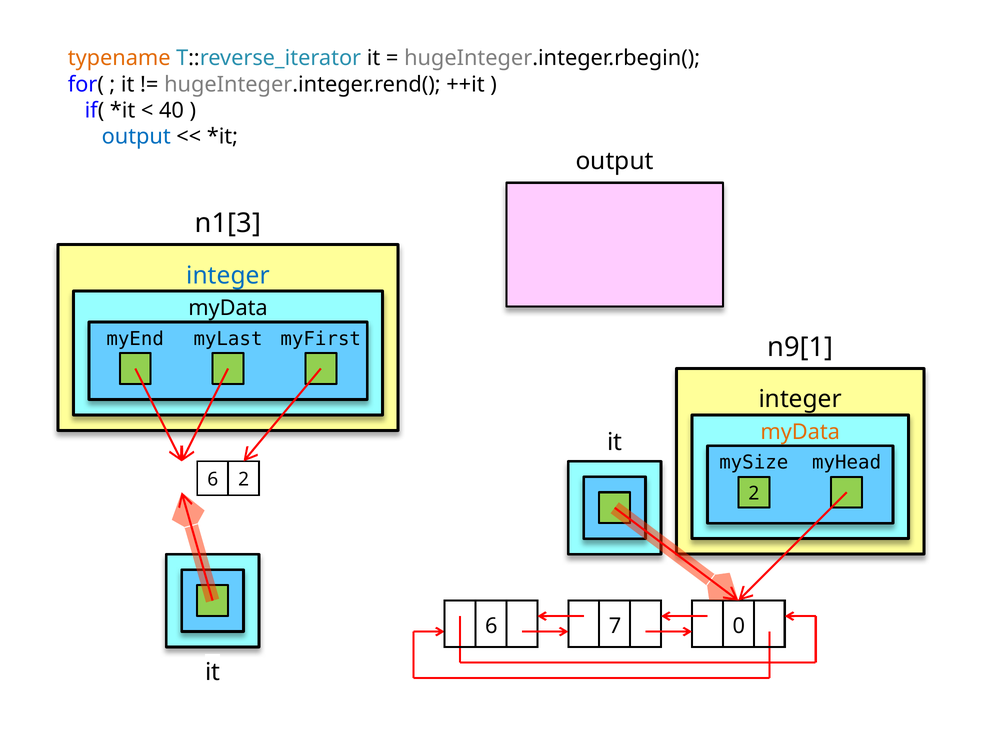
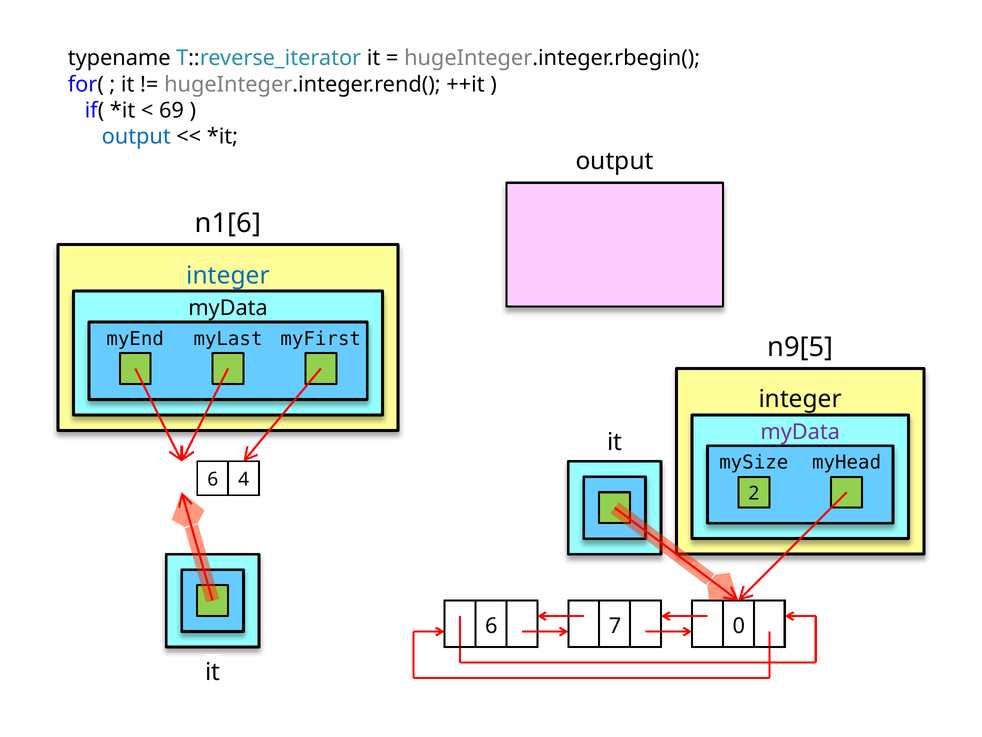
typename colour: orange -> black
40: 40 -> 69
n1[3: n1[3 -> n1[6
n9[1: n9[1 -> n9[5
myData at (800, 432) colour: orange -> purple
6 2: 2 -> 4
